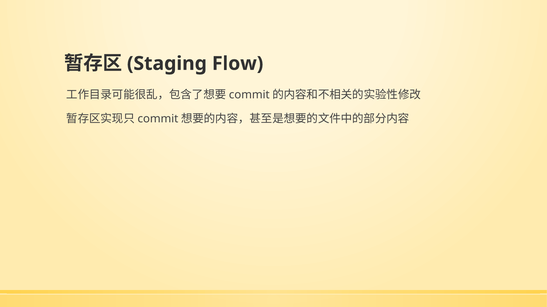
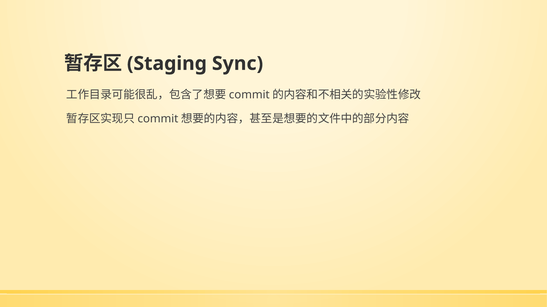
Flow: Flow -> Sync
